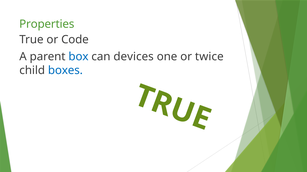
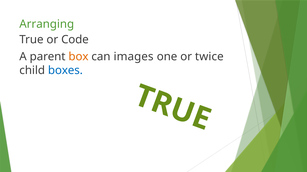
Properties: Properties -> Arranging
box colour: blue -> orange
devices: devices -> images
